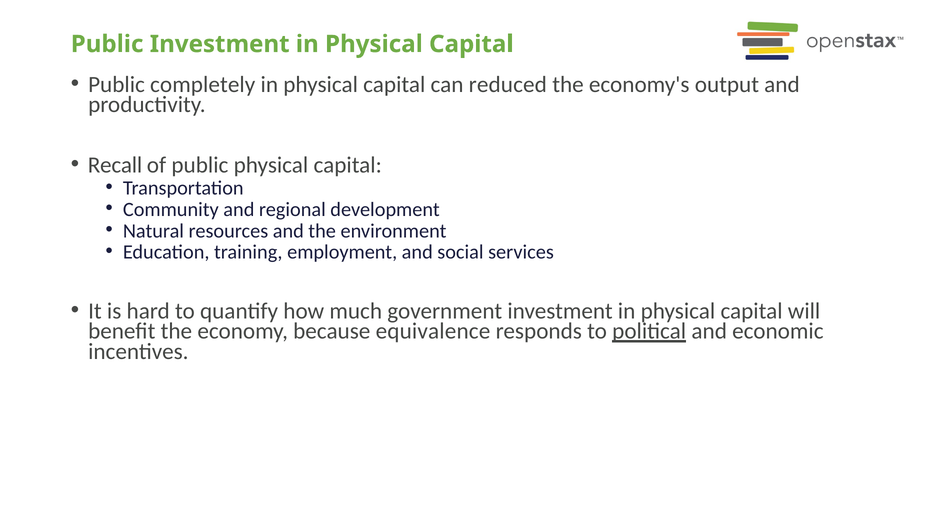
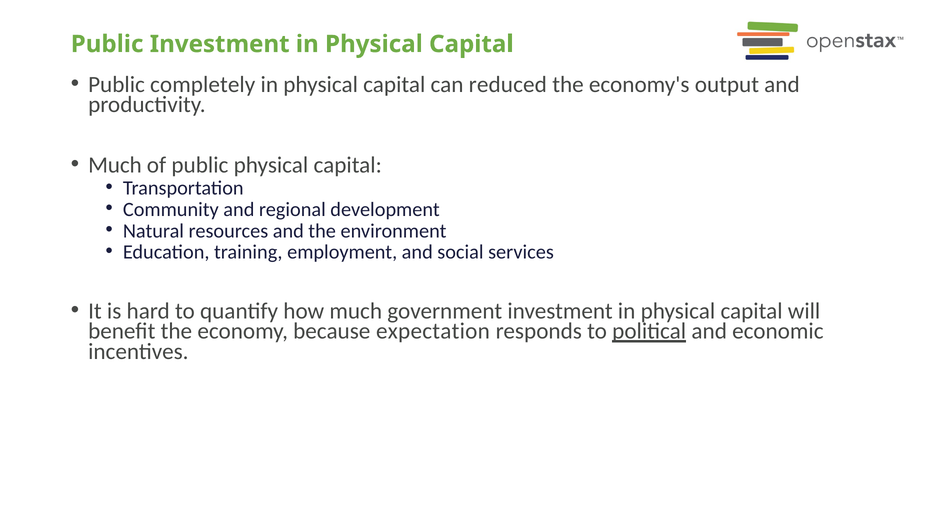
Recall at (115, 165): Recall -> Much
equivalence: equivalence -> expectation
